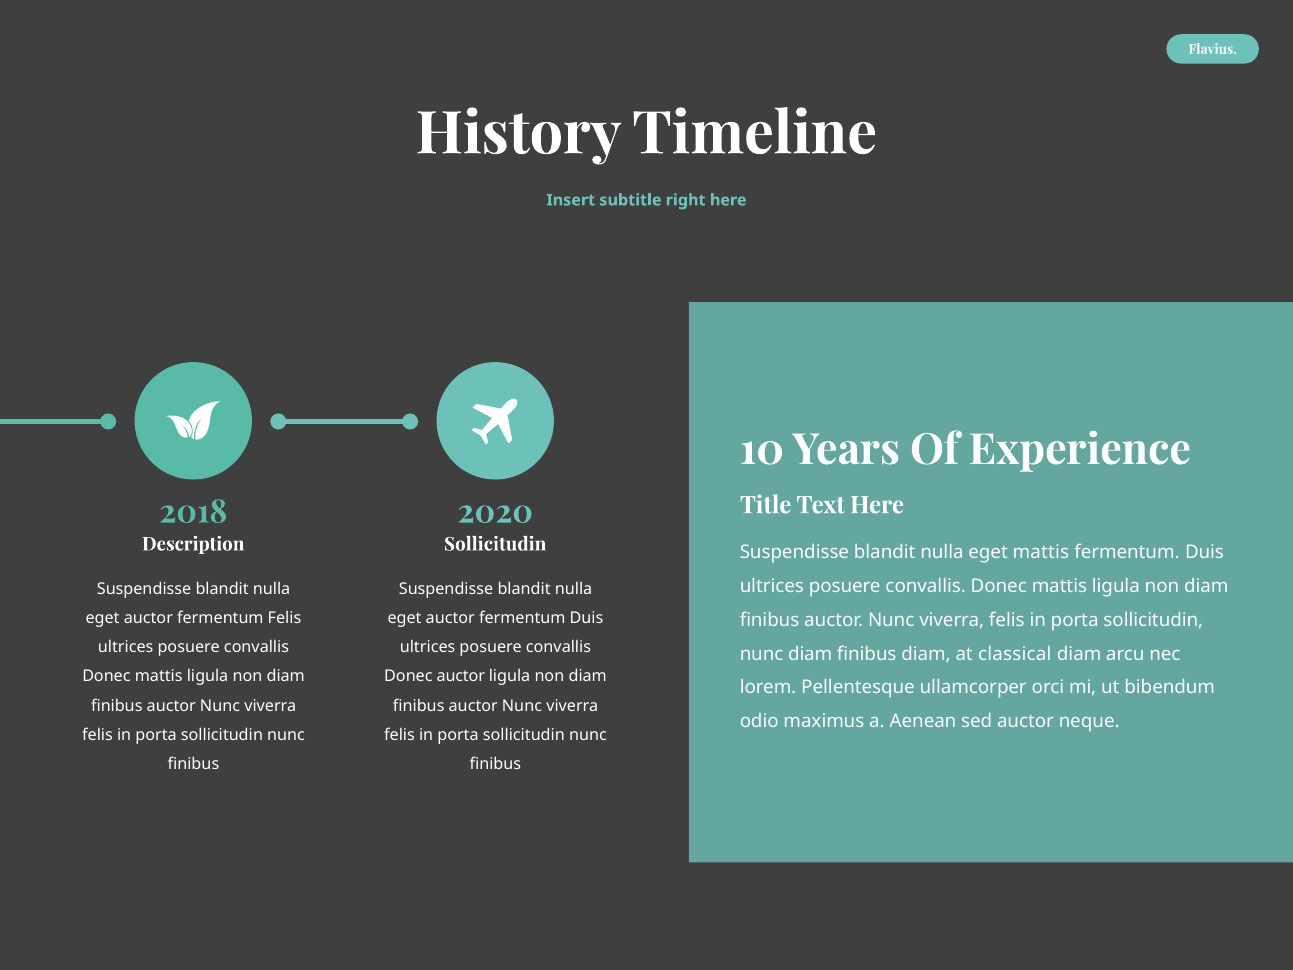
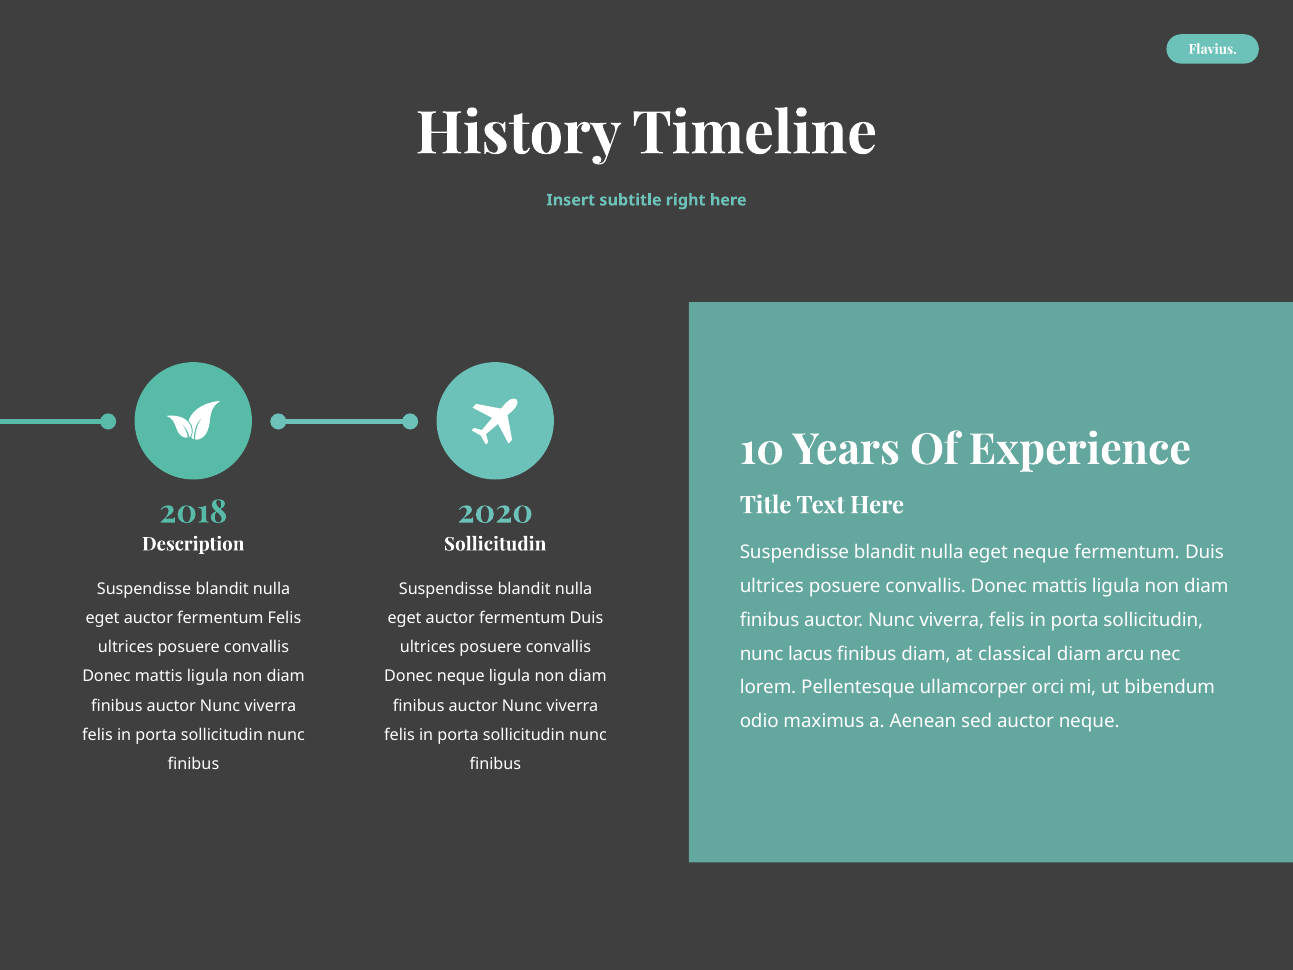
eget mattis: mattis -> neque
nunc diam: diam -> lacus
Donec auctor: auctor -> neque
